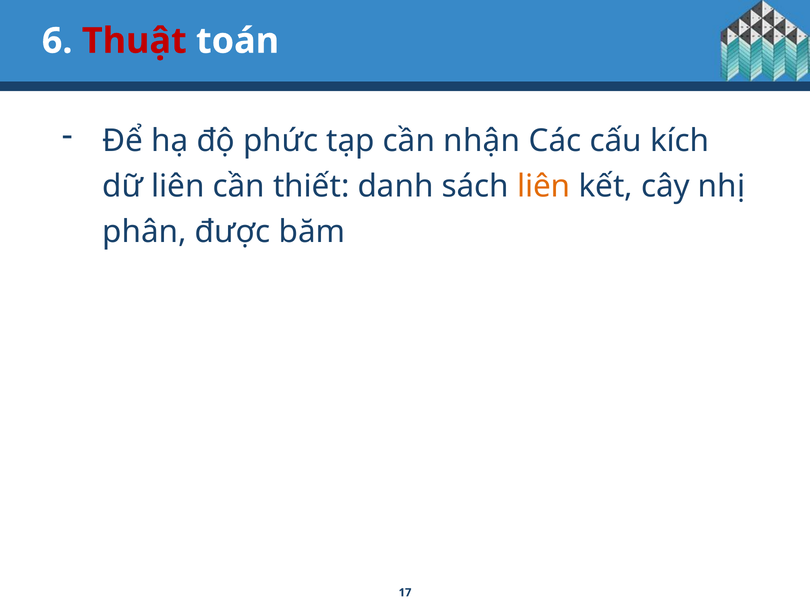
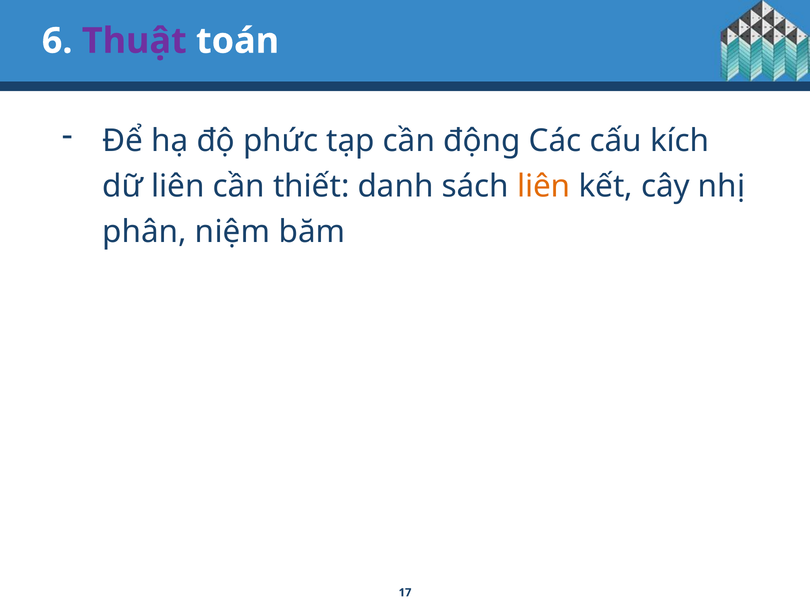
Thuật colour: red -> purple
nhận: nhận -> động
được: được -> niệm
